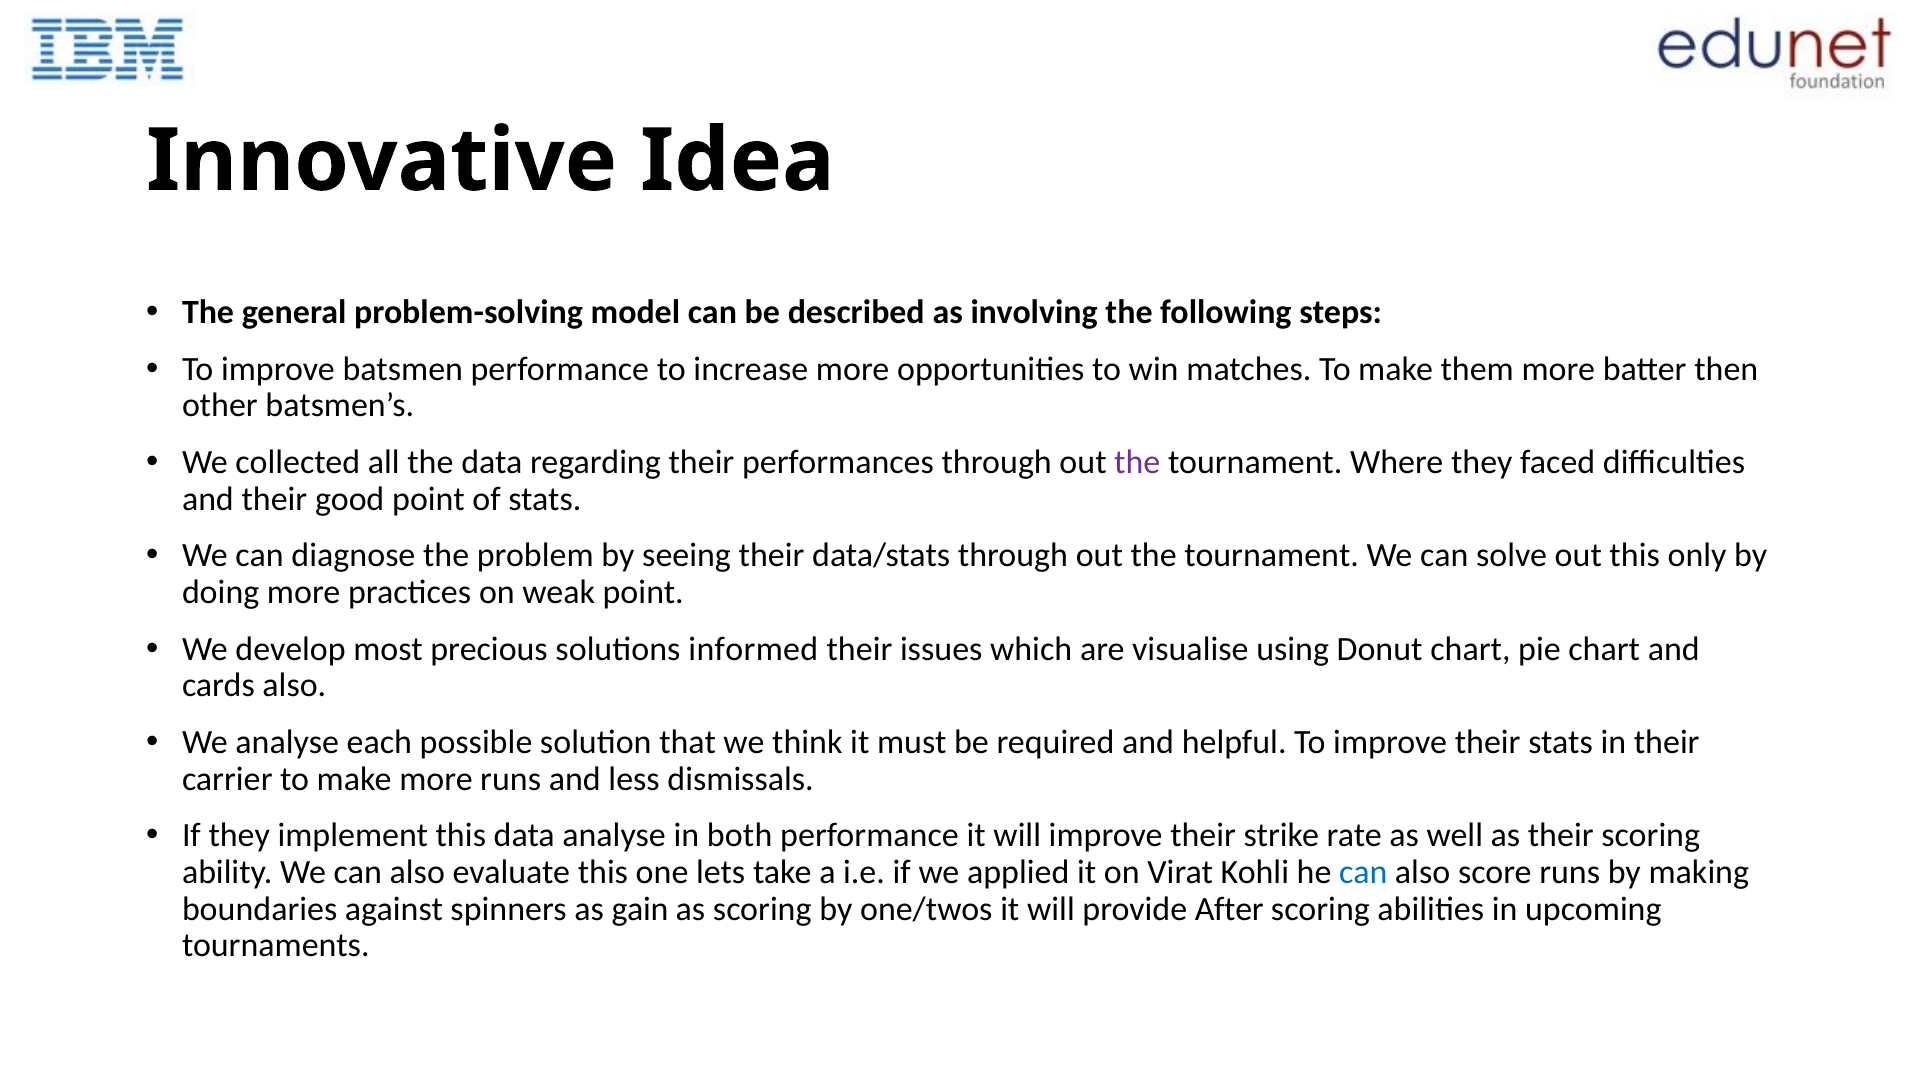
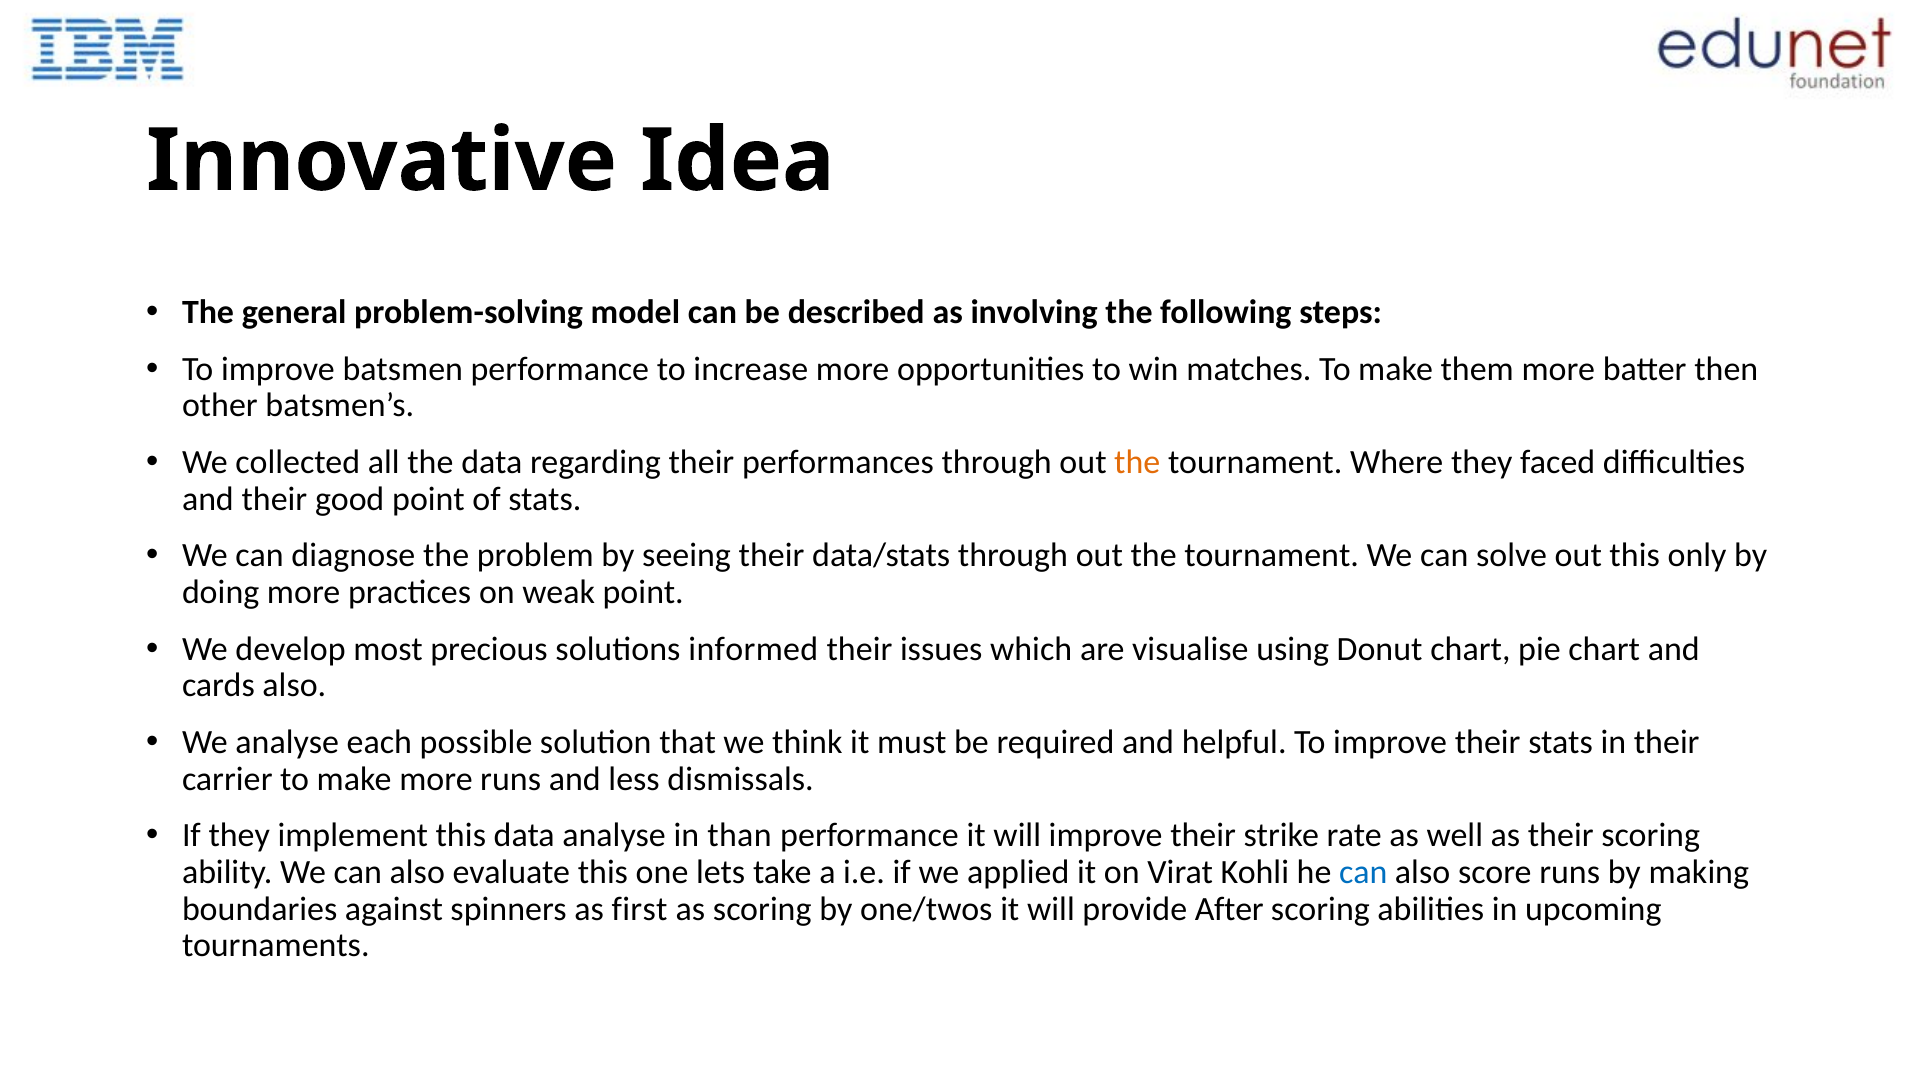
the at (1137, 462) colour: purple -> orange
both: both -> than
gain: gain -> first
